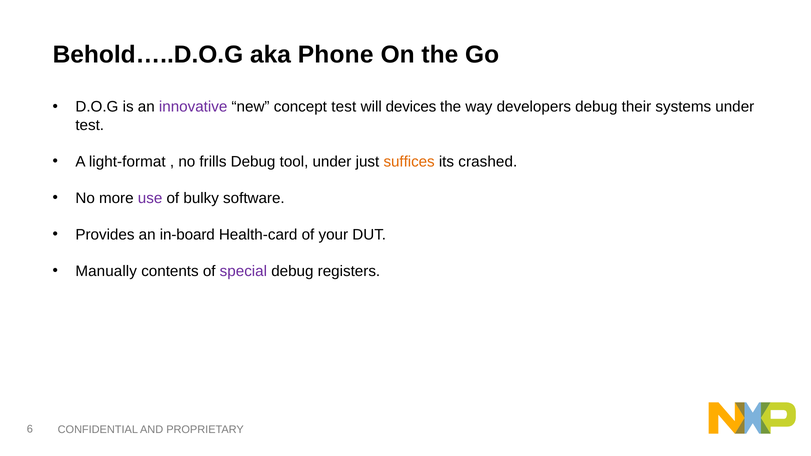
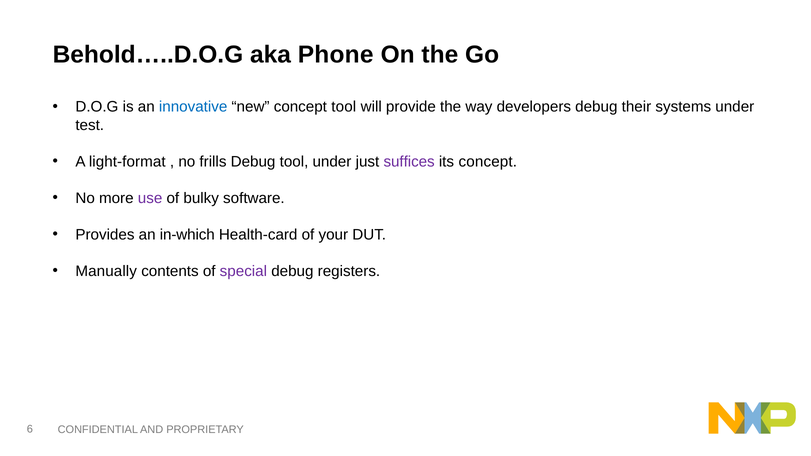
innovative colour: purple -> blue
concept test: test -> tool
devices: devices -> provide
suffices colour: orange -> purple
its crashed: crashed -> concept
in-board: in-board -> in-which
